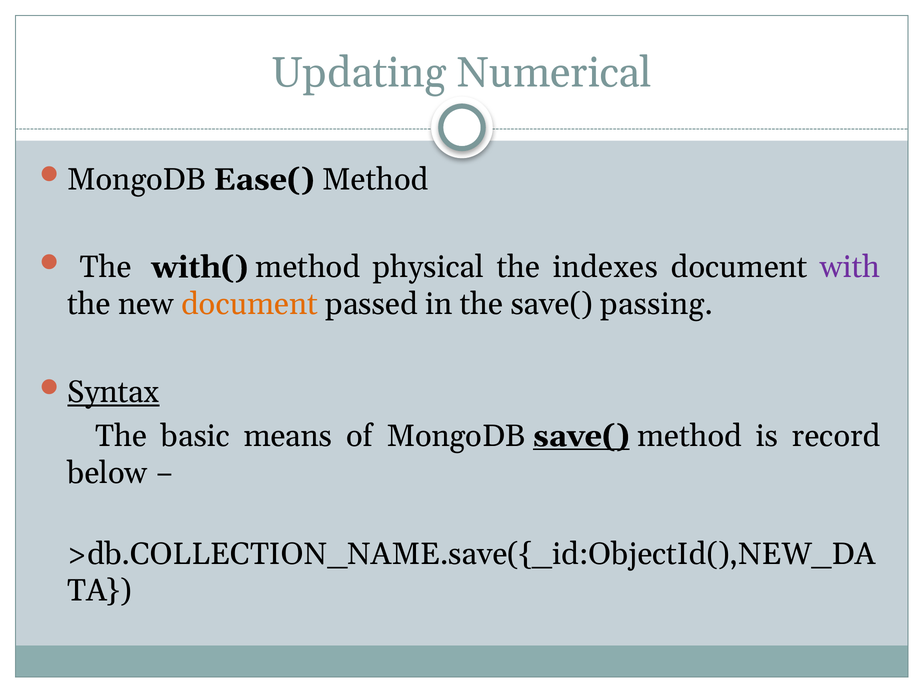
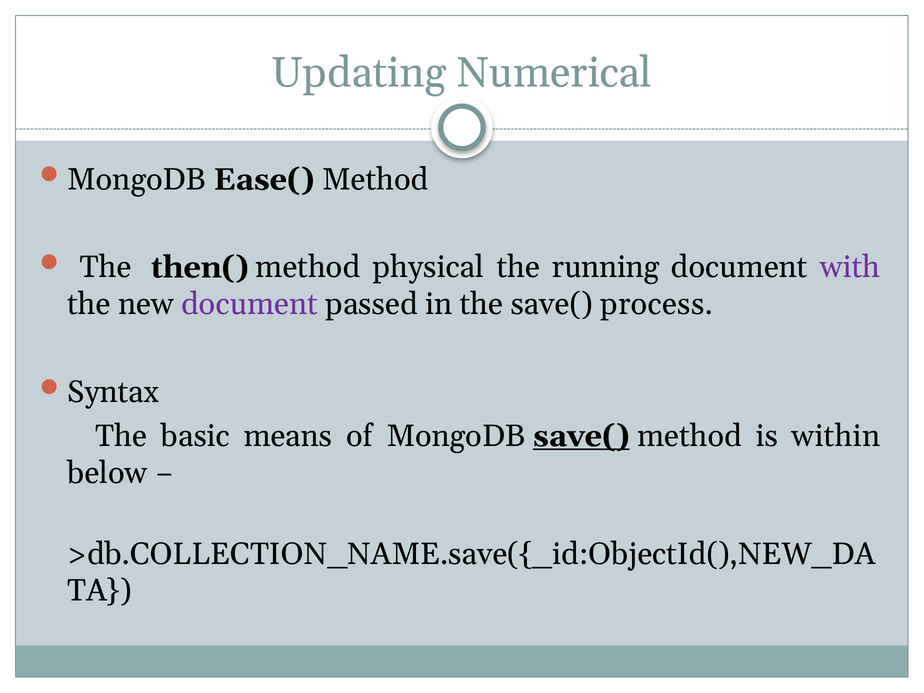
with(: with( -> then(
indexes: indexes -> running
document at (250, 304) colour: orange -> purple
passing: passing -> process
Syntax underline: present -> none
record: record -> within
